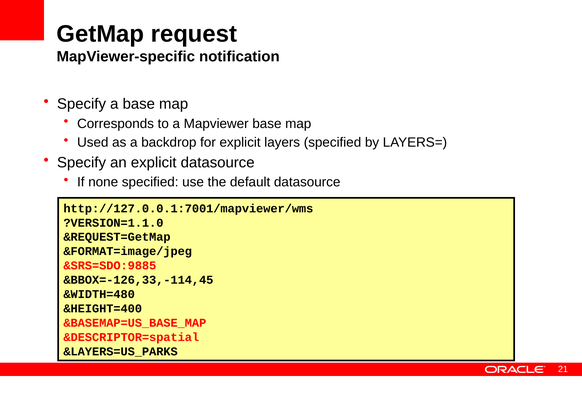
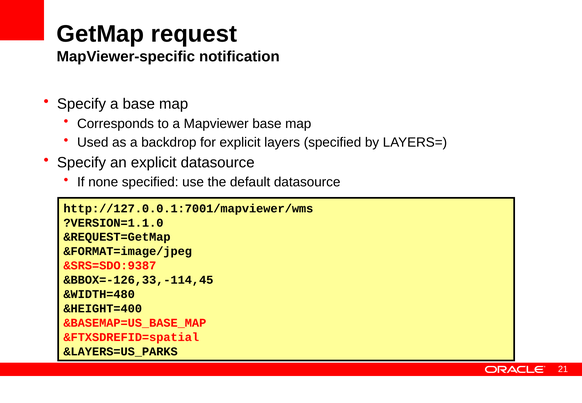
&SRS=SDO:9885: &SRS=SDO:9885 -> &SRS=SDO:9387
&DESCRIPTOR=spatial: &DESCRIPTOR=spatial -> &FTXSDREFID=spatial
